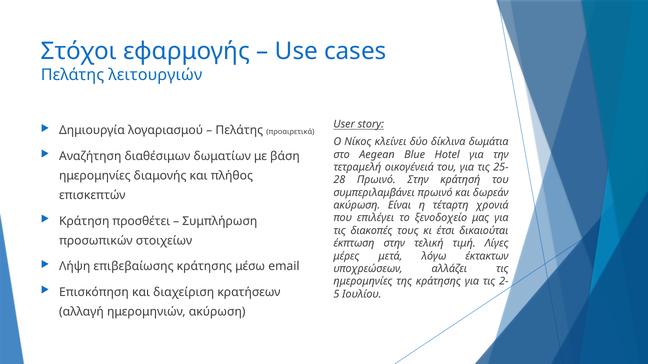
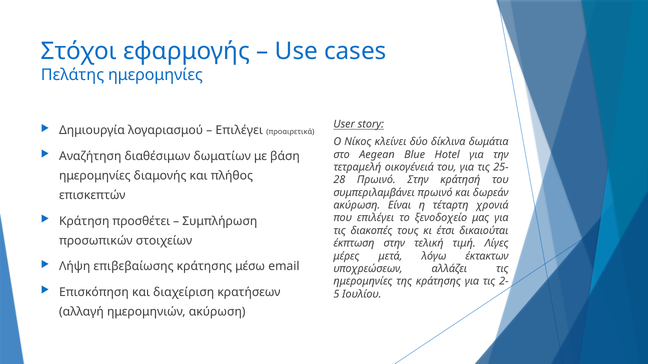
Πελάτης λειτουργιών: λειτουργιών -> ημερομηνίες
Πελάτης at (239, 131): Πελάτης -> Επιλέγει
